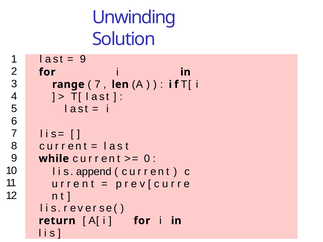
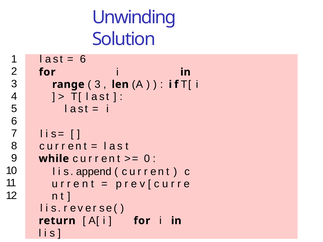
9 at (83, 59): 9 -> 6
7 at (98, 85): 7 -> 3
